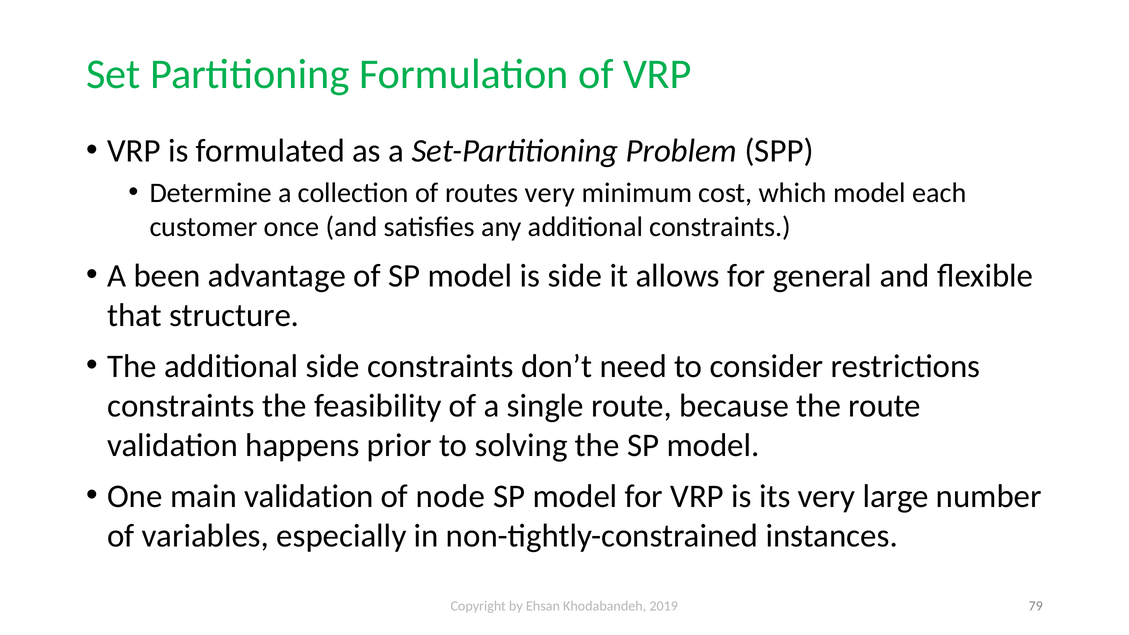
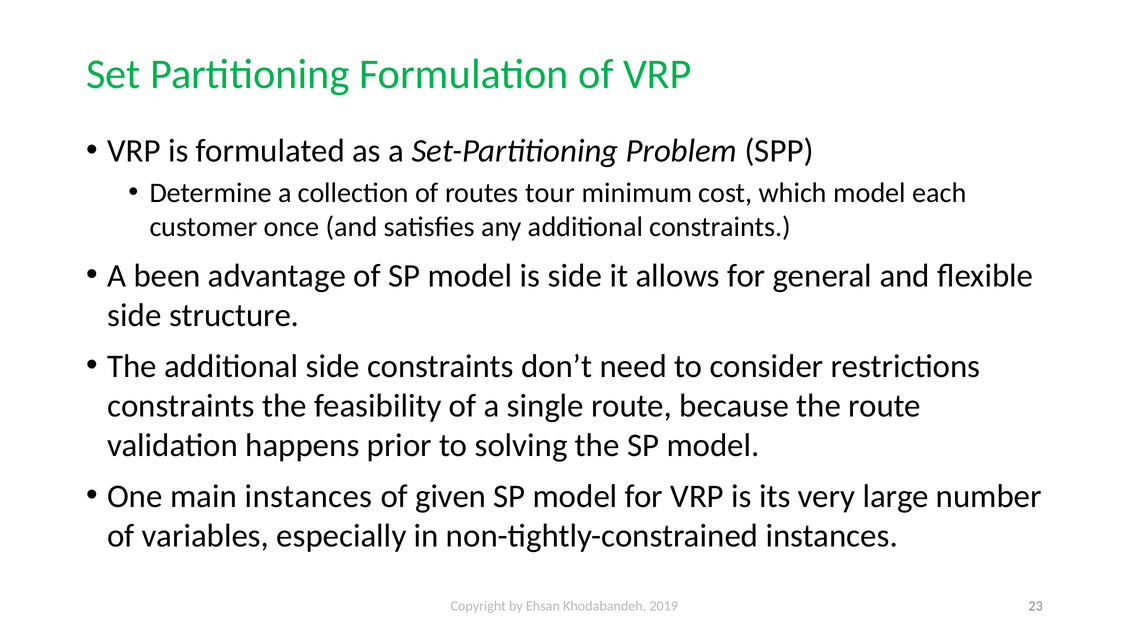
routes very: very -> tour
that at (135, 315): that -> side
main validation: validation -> instances
node: node -> given
79: 79 -> 23
